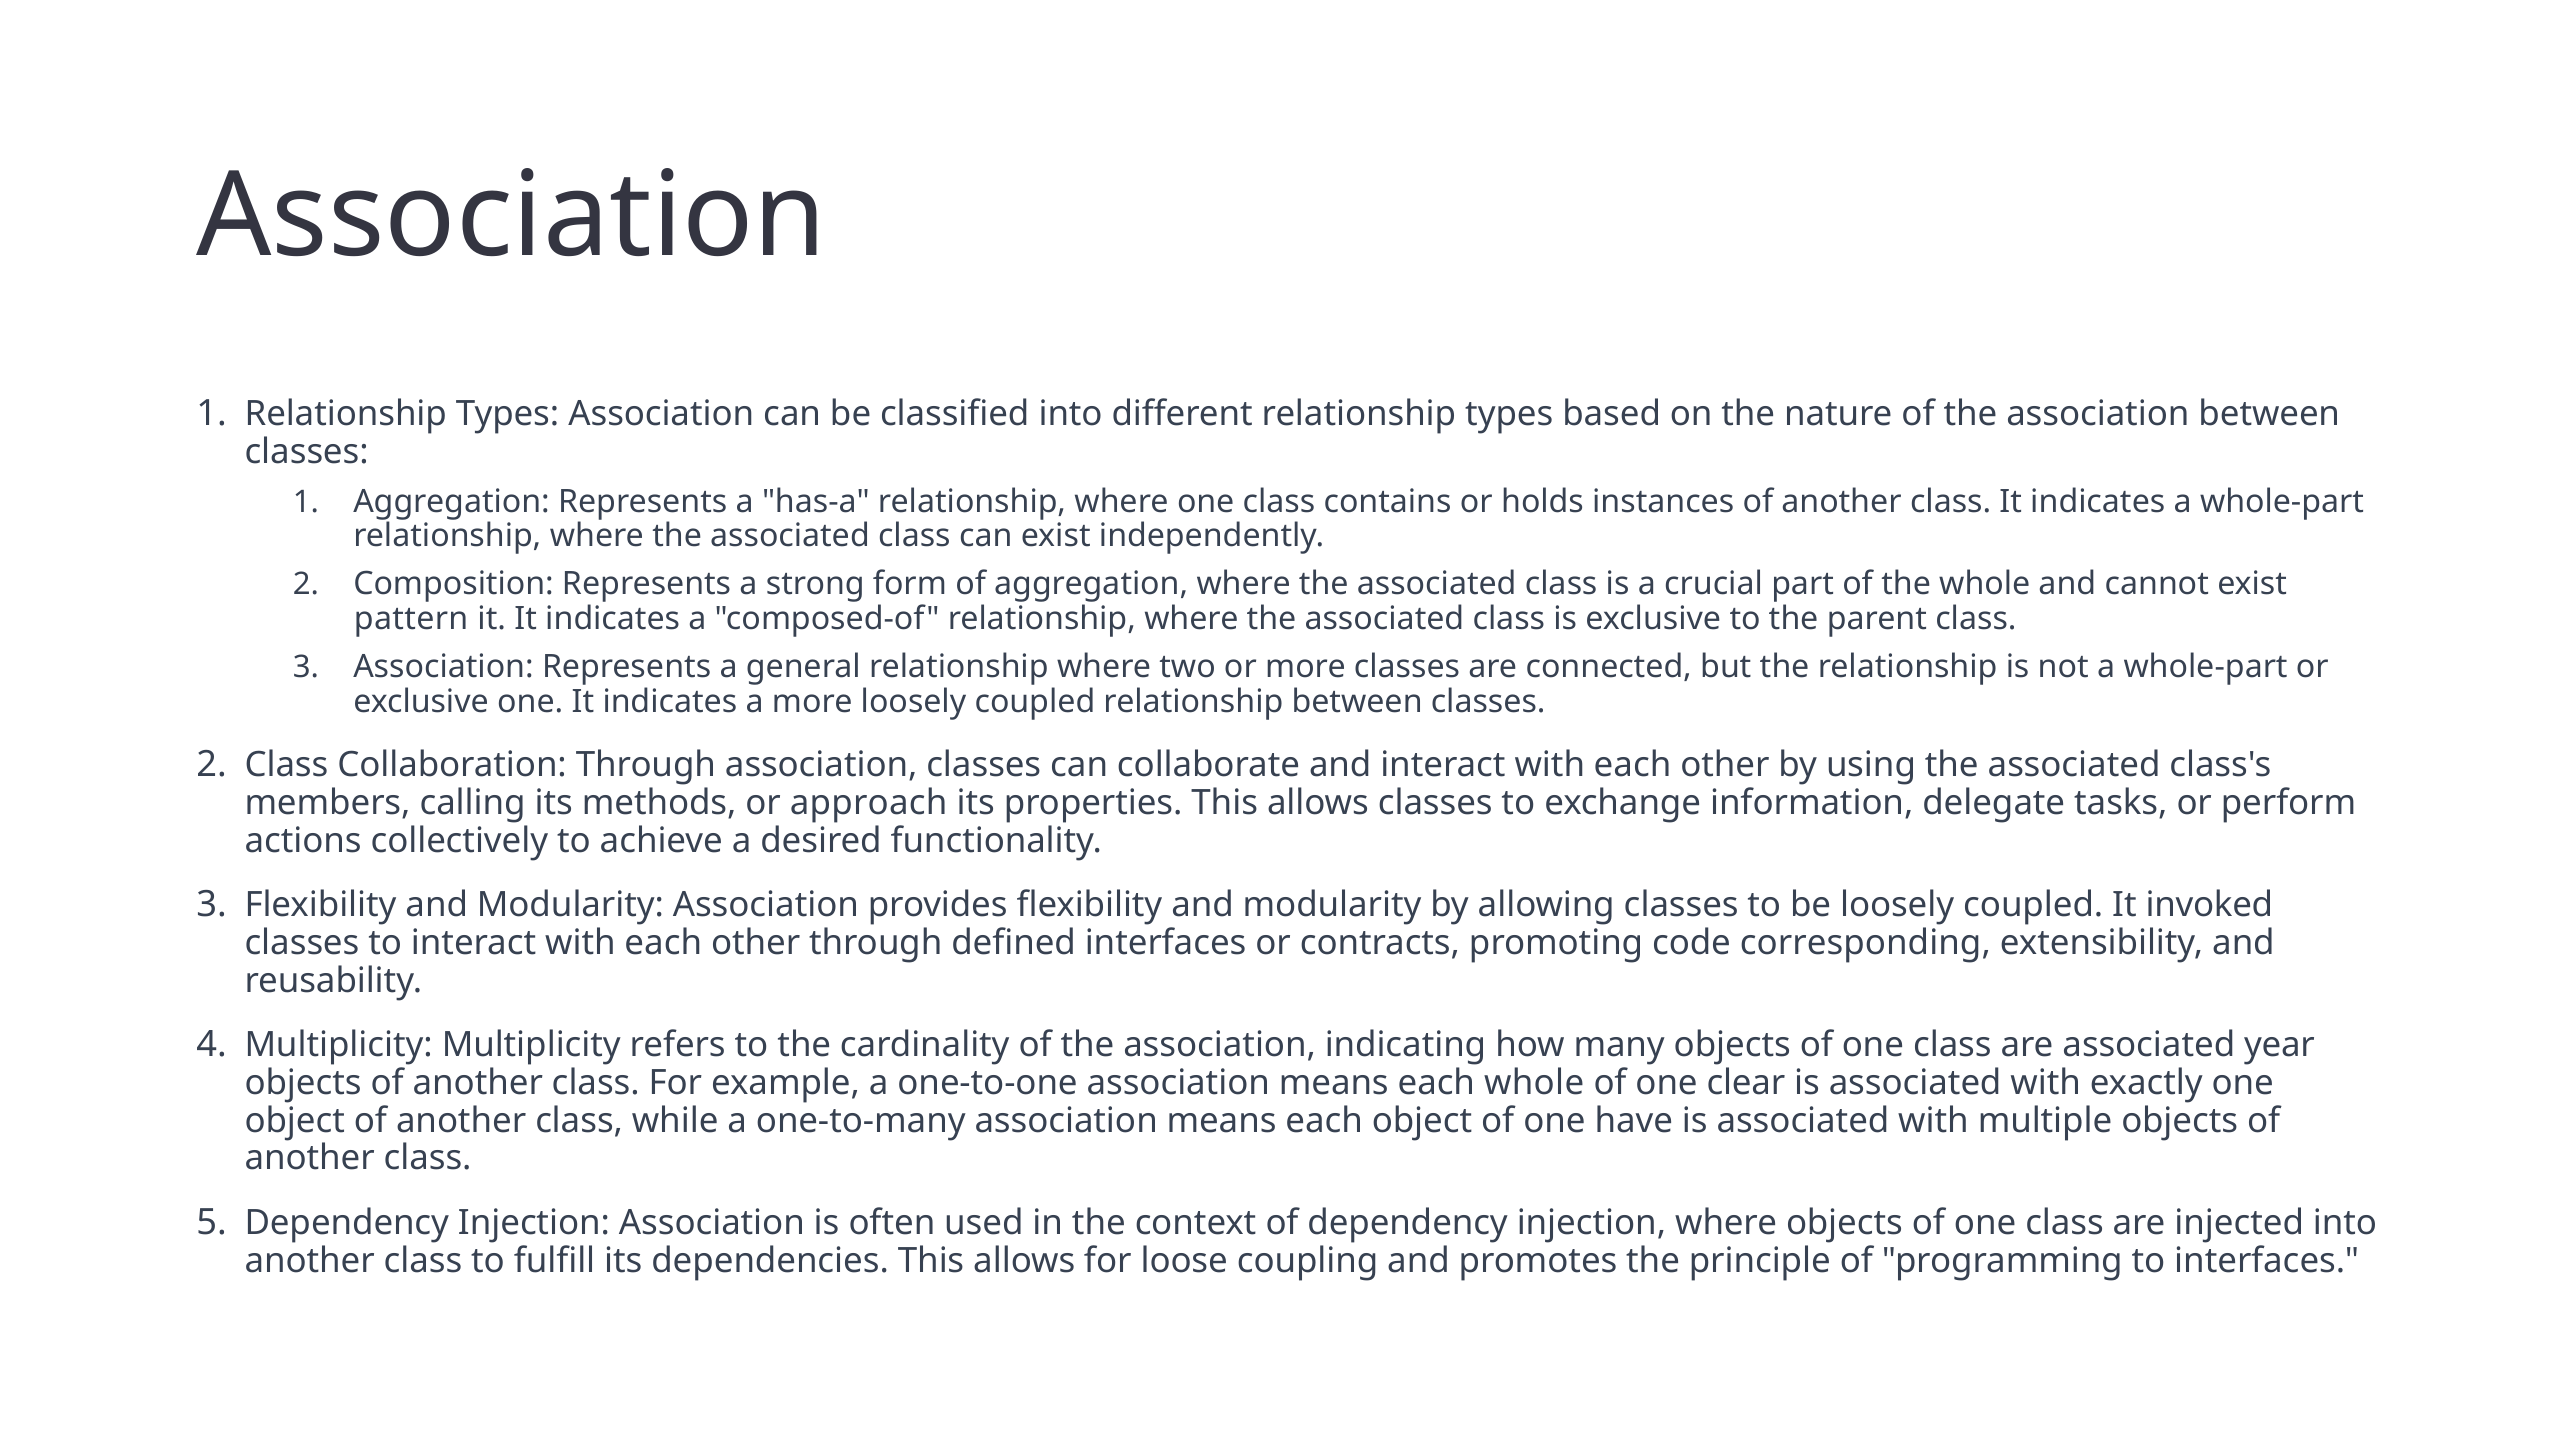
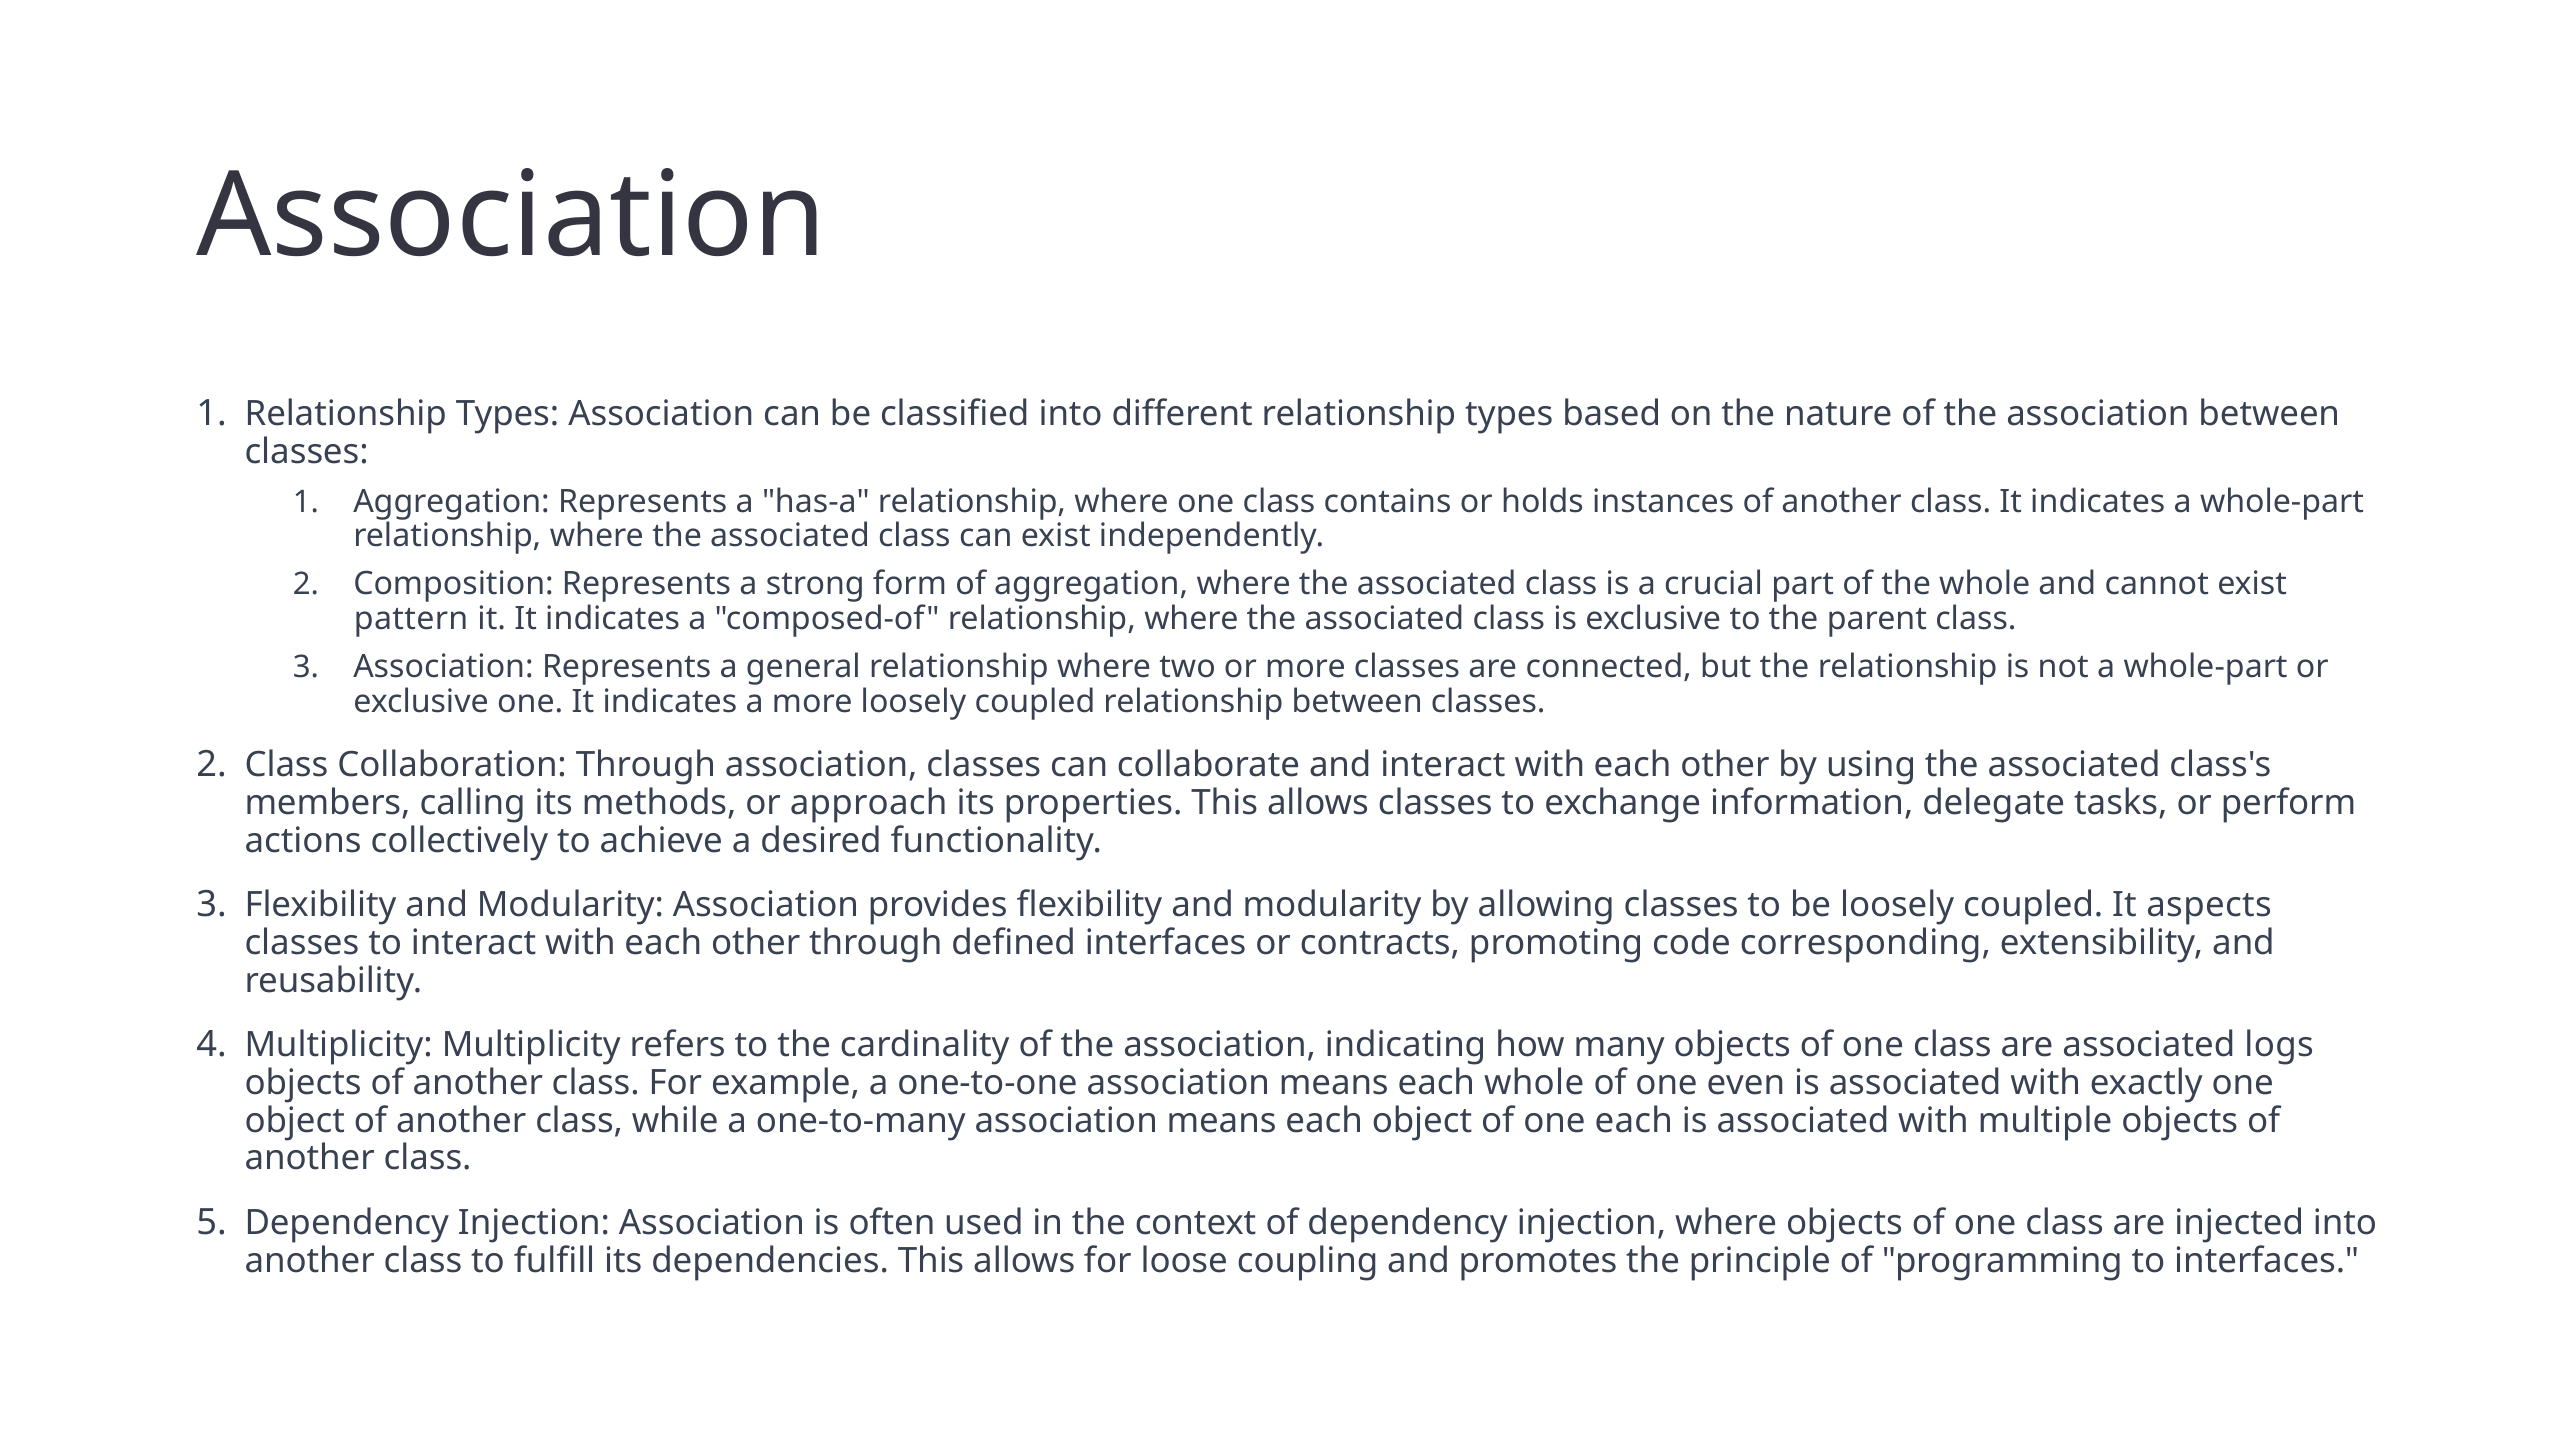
invoked: invoked -> aspects
year: year -> logs
clear: clear -> even
one have: have -> each
